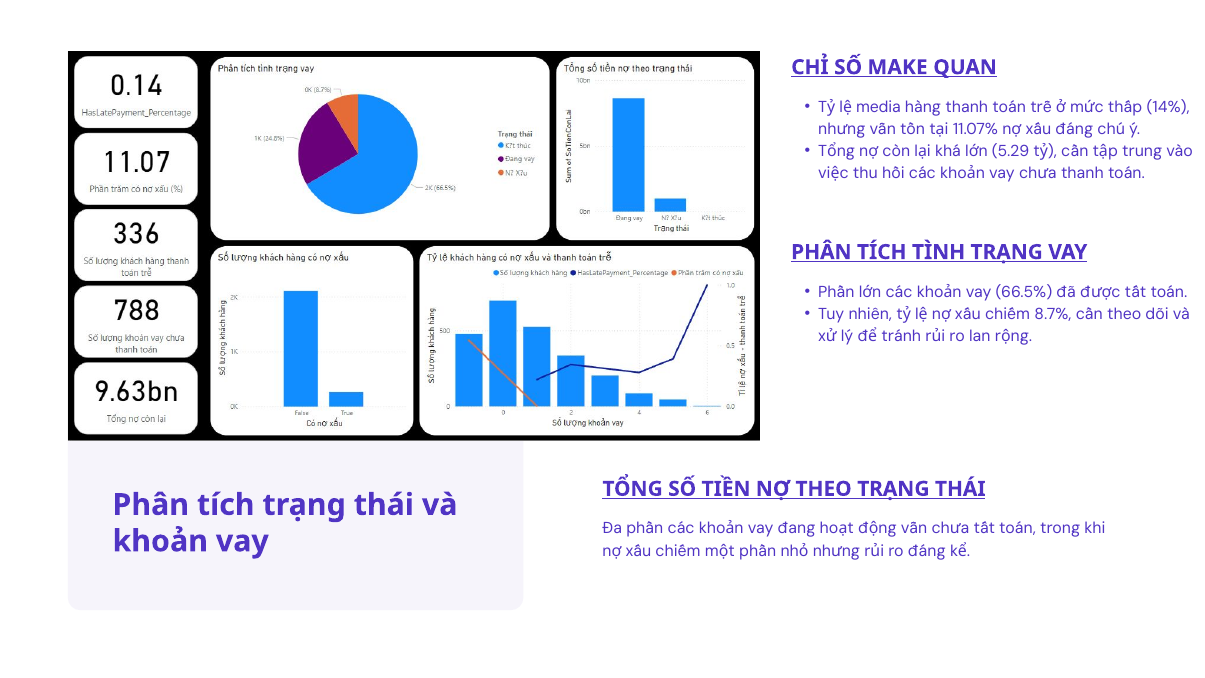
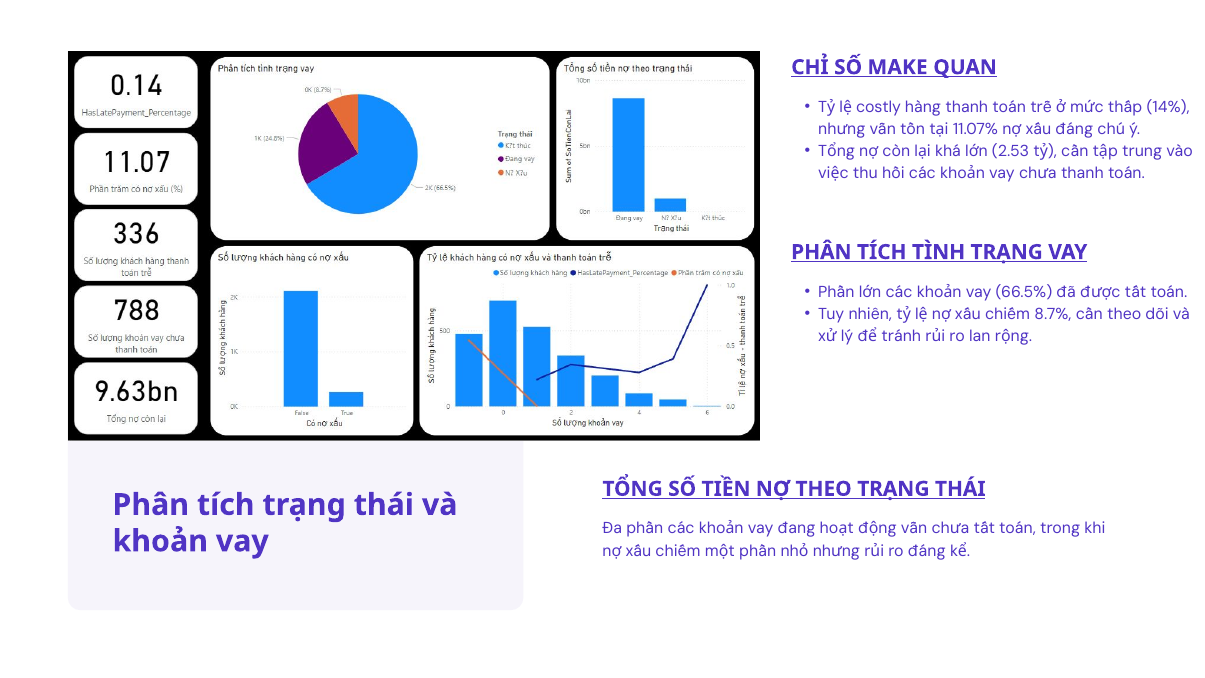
media: media -> costly
5.29: 5.29 -> 2.53
